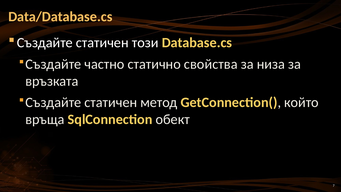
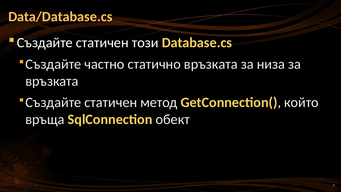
статично свойства: свойства -> връзката
